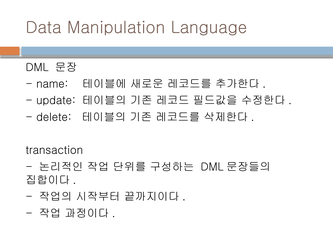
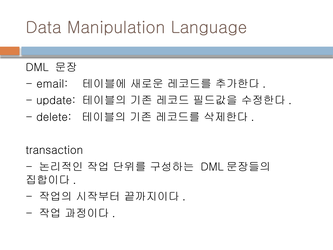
name: name -> email
